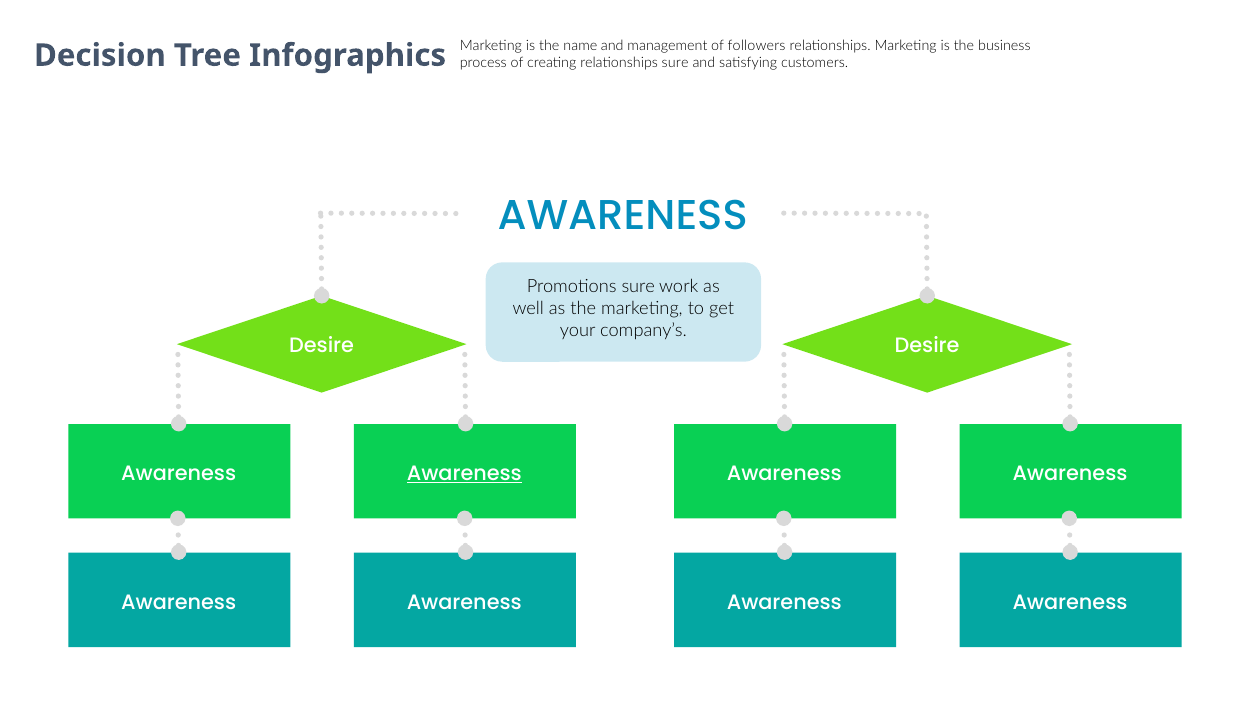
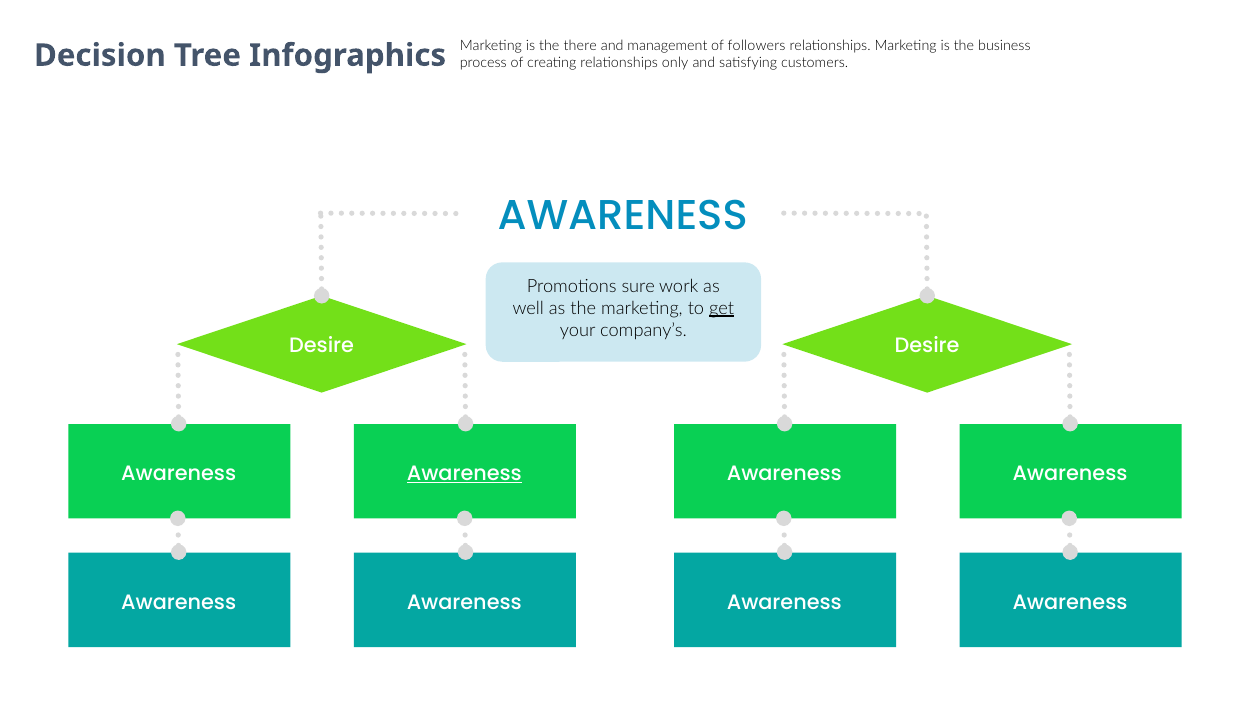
name: name -> there
relationships sure: sure -> only
get underline: none -> present
